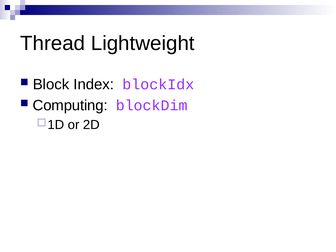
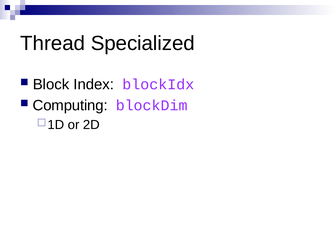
Lightweight: Lightweight -> Specialized
